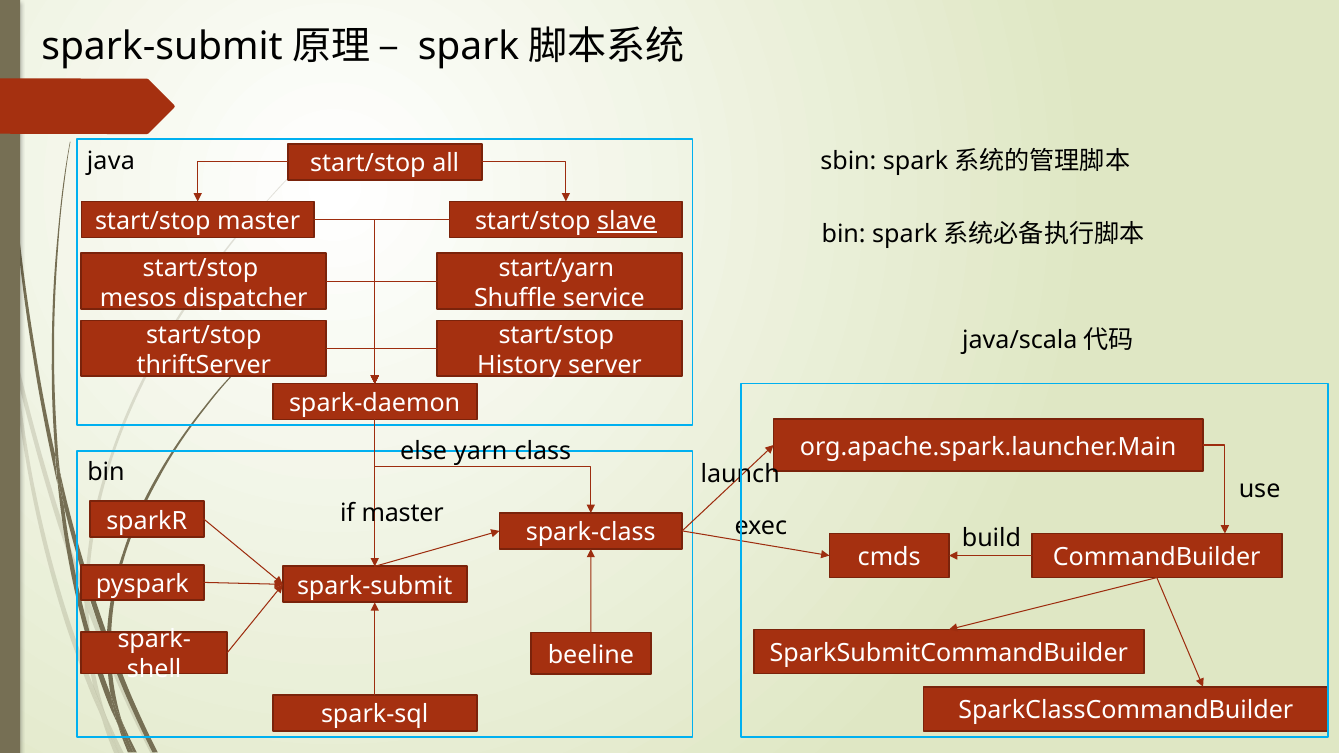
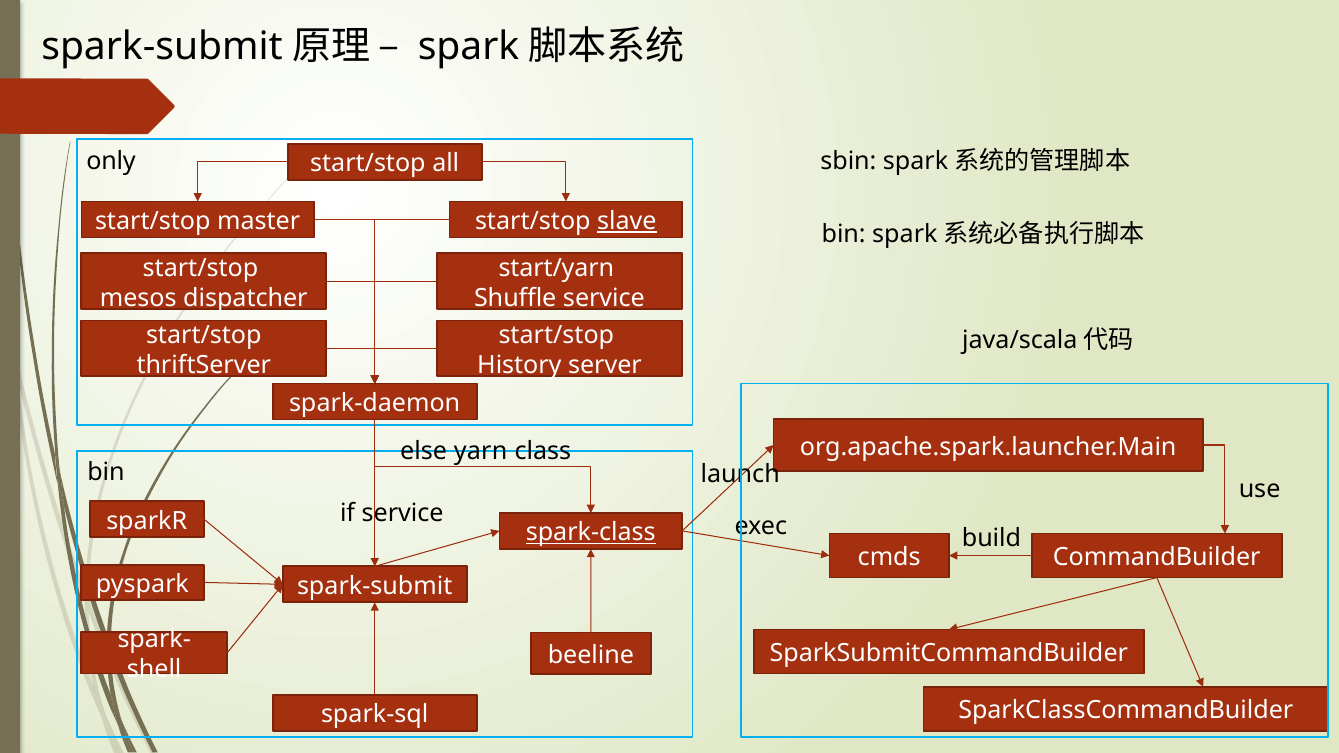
java: java -> only
if master: master -> service
spark-class underline: none -> present
